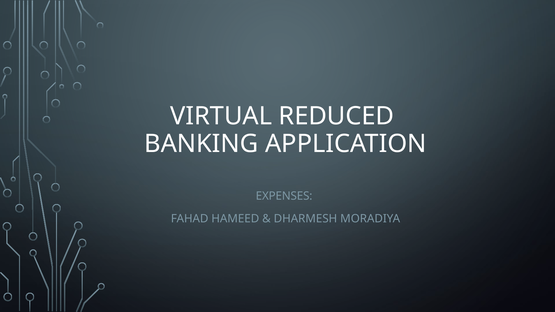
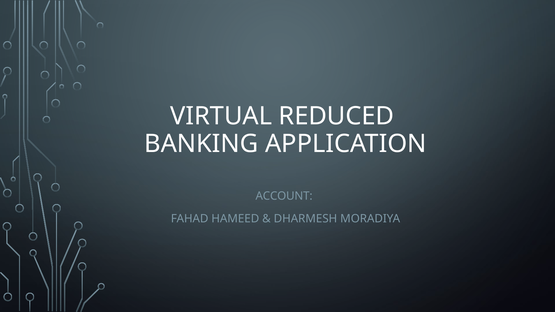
EXPENSES: EXPENSES -> ACCOUNT
